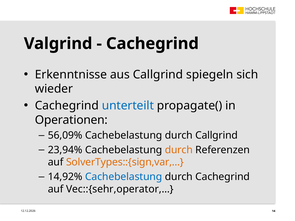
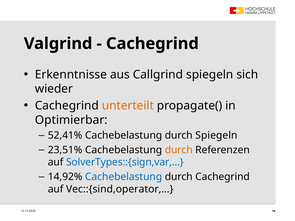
unterteilt colour: blue -> orange
Operationen: Operationen -> Optimierbar
56,09%: 56,09% -> 52,41%
durch Callgrind: Callgrind -> Spiegeln
23,94%: 23,94% -> 23,51%
SolverTypes::{sign,var,… colour: orange -> blue
Vec::{sehr,operator,…: Vec::{sehr,operator,… -> Vec::{sind,operator,…
